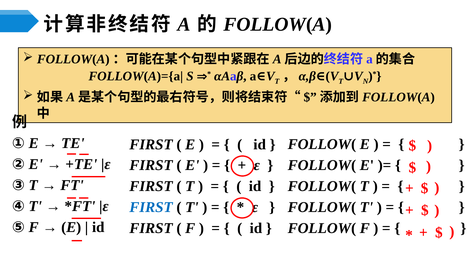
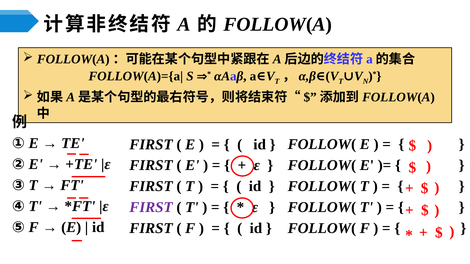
FIRST at (151, 208) colour: blue -> purple
